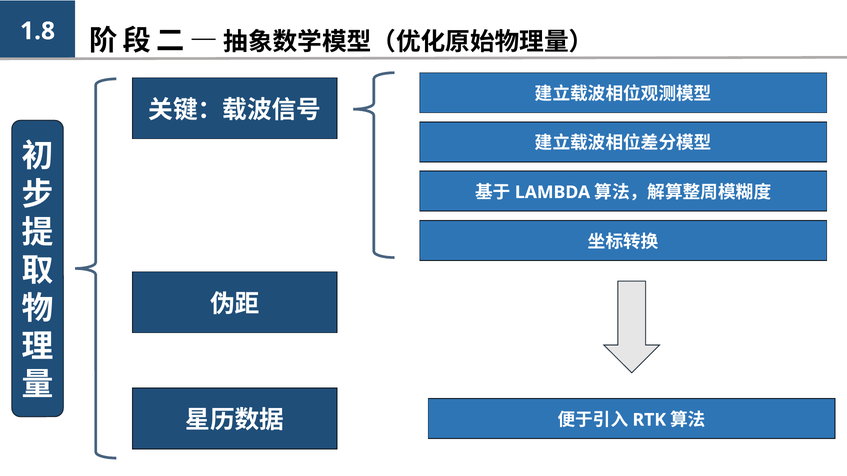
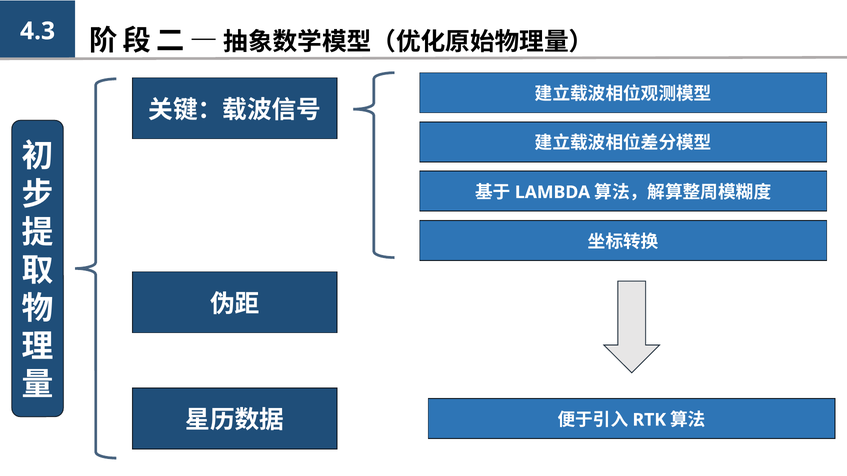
1.8: 1.8 -> 4.3
